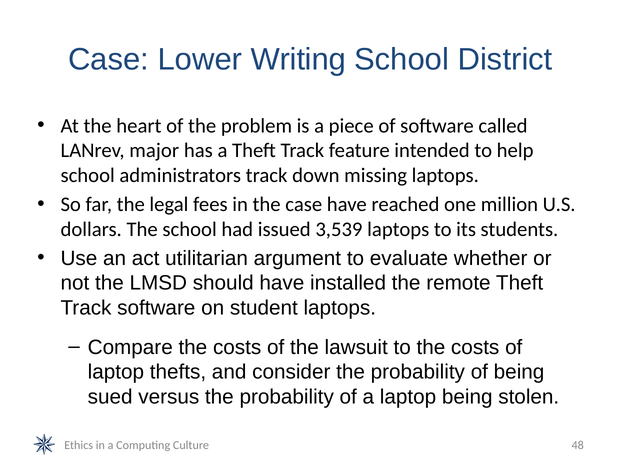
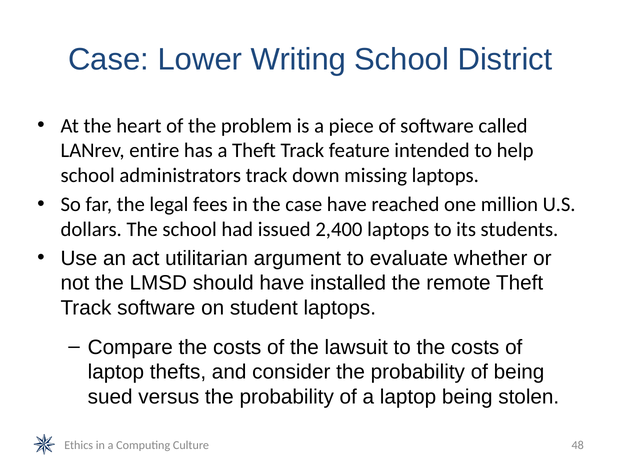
major: major -> entire
3,539: 3,539 -> 2,400
